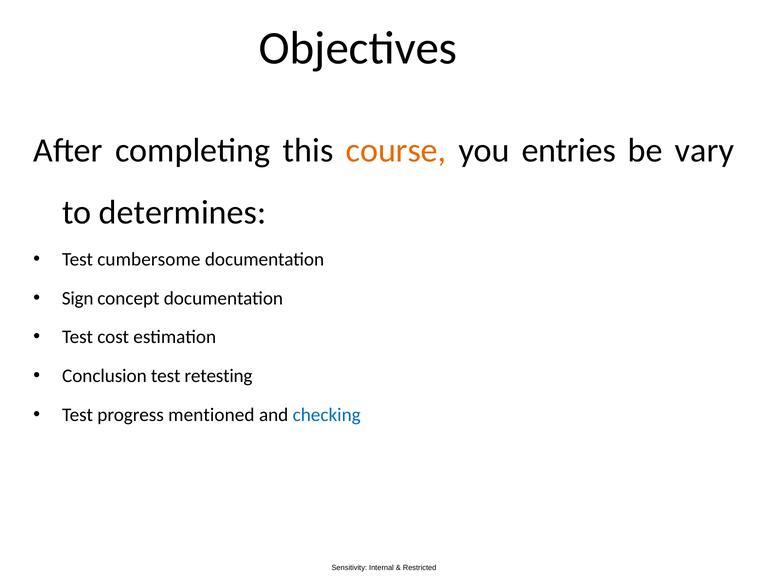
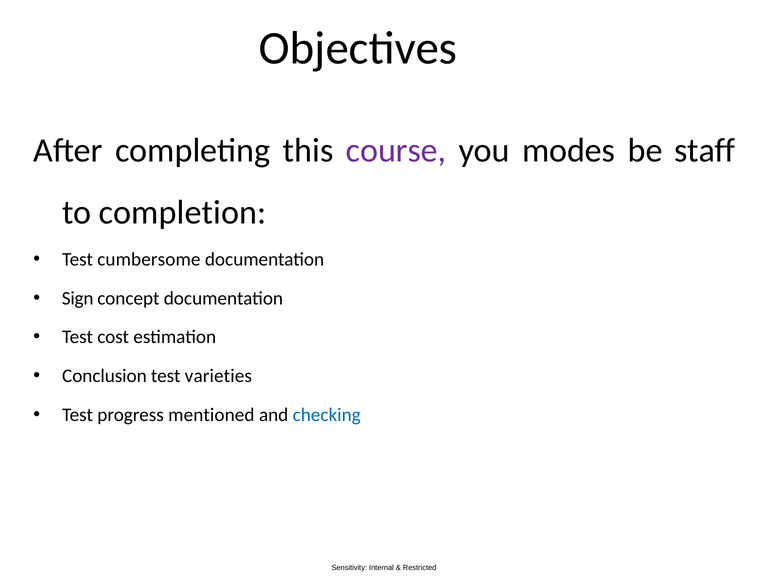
course colour: orange -> purple
entries: entries -> modes
vary: vary -> staff
determines: determines -> completion
retesting: retesting -> varieties
